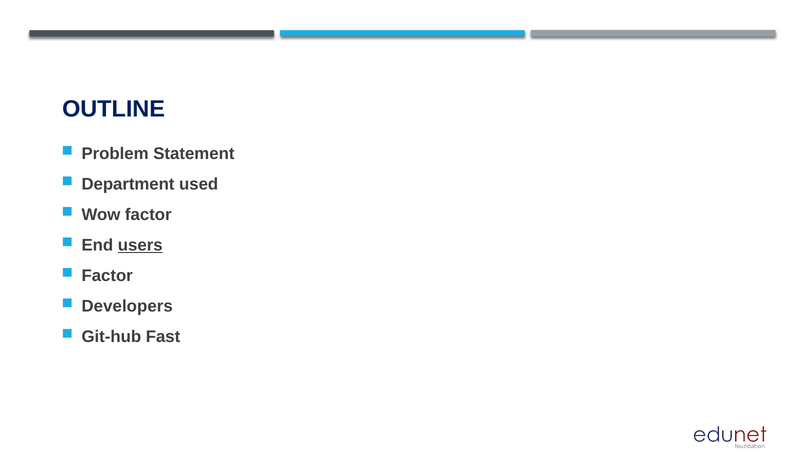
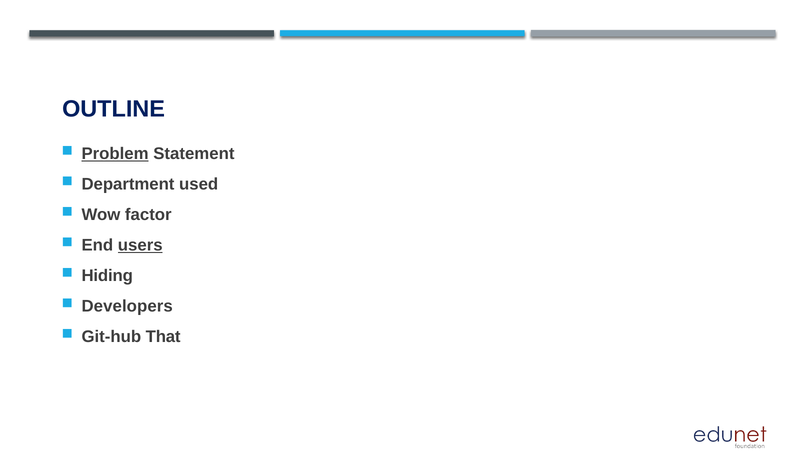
Problem underline: none -> present
Factor at (107, 276): Factor -> Hiding
Fast: Fast -> That
